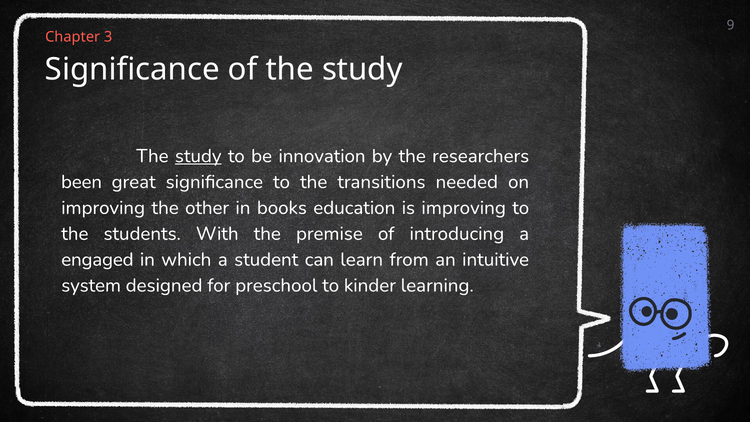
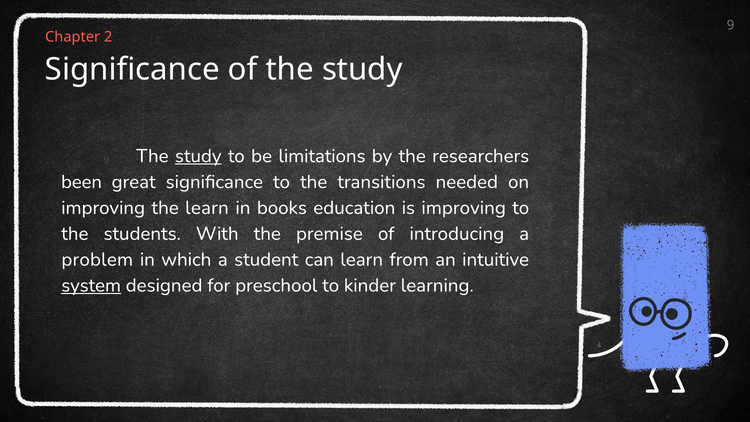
3: 3 -> 2
innovation: innovation -> limitations
the other: other -> learn
engaged: engaged -> problem
system underline: none -> present
